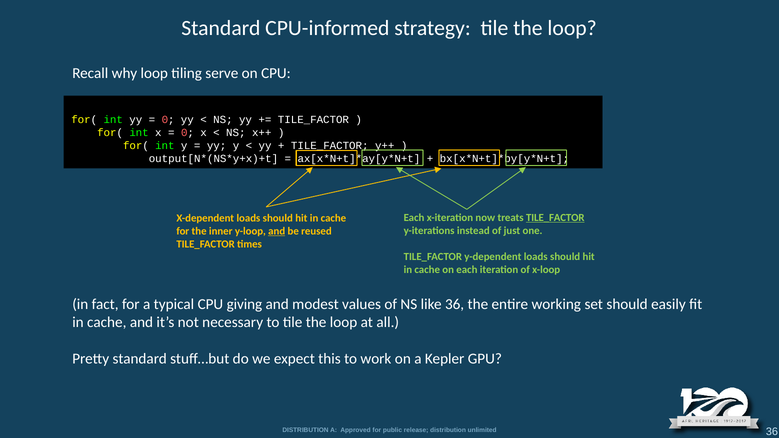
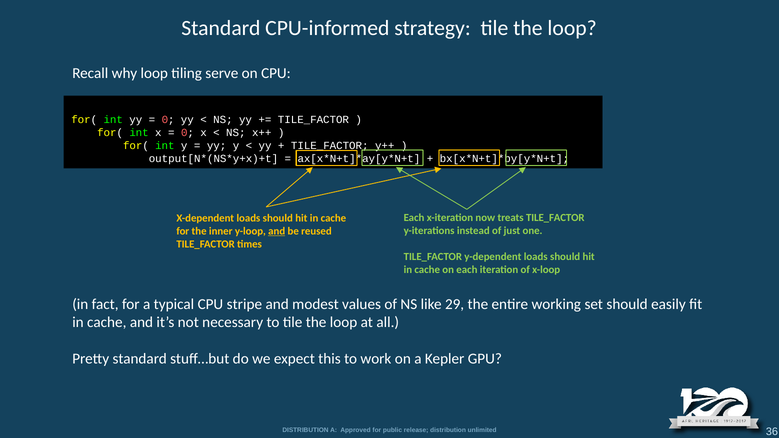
TILE_FACTOR at (555, 218) underline: present -> none
giving: giving -> stripe
like 36: 36 -> 29
